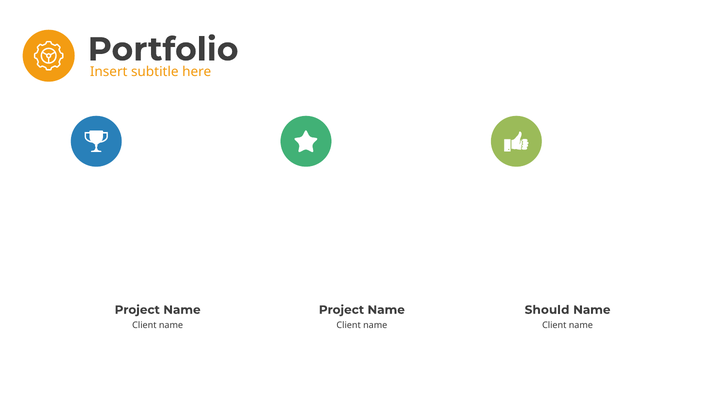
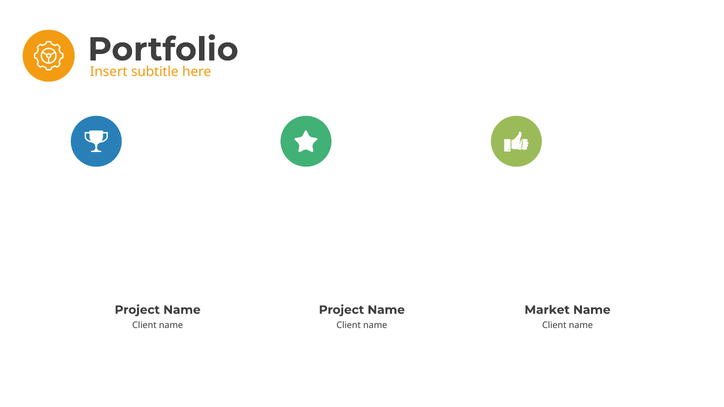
Should: Should -> Market
